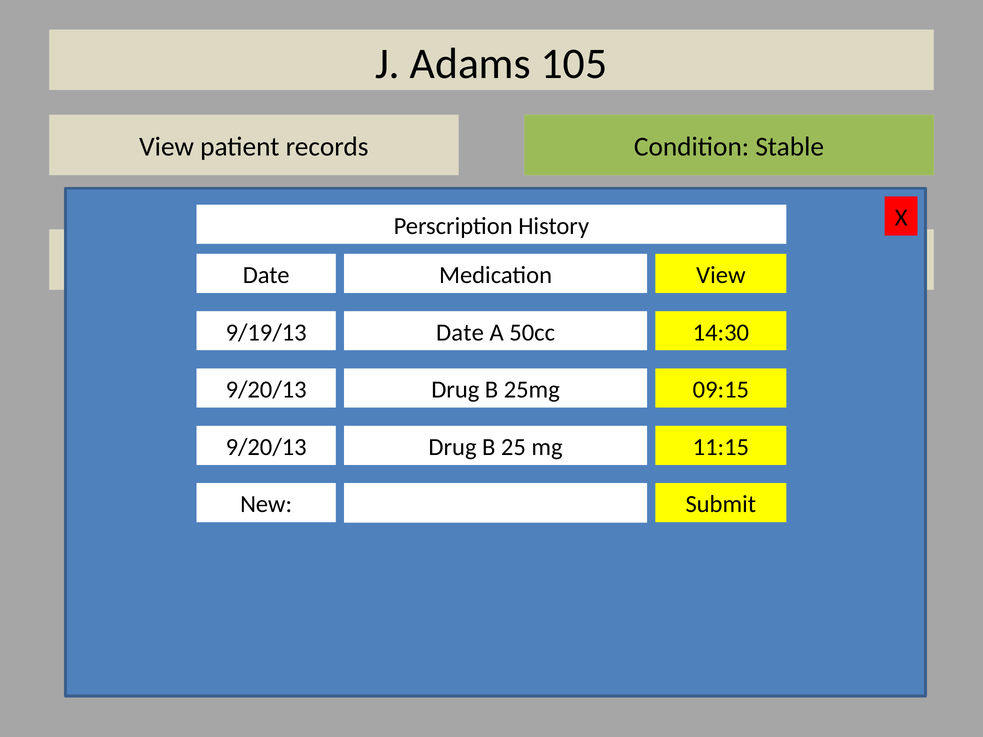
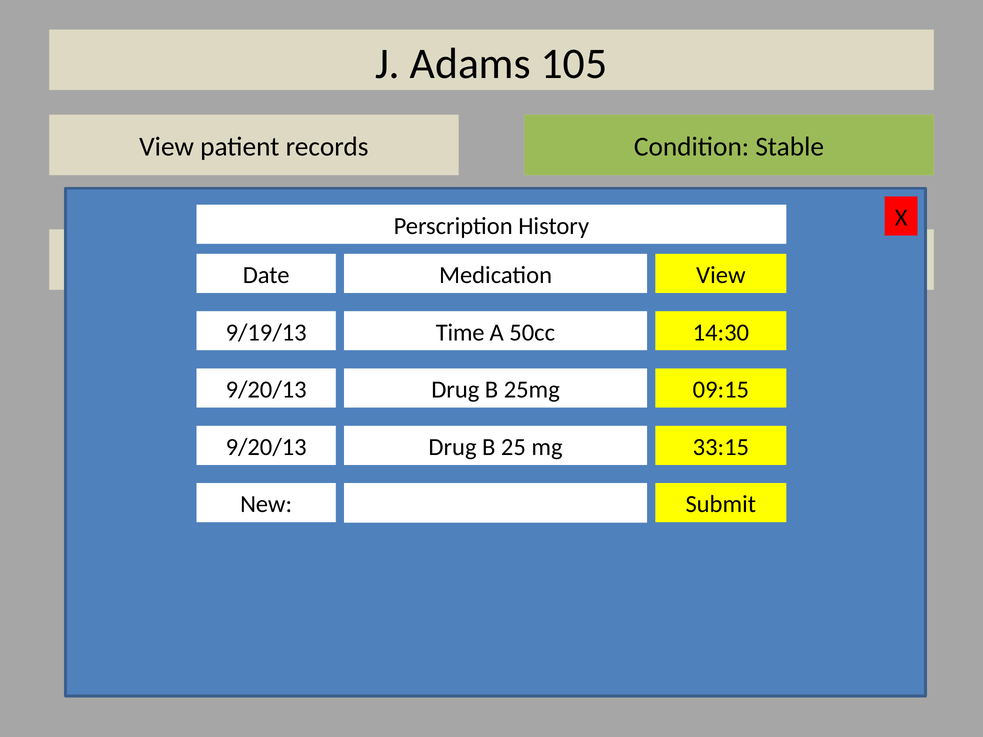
9/19/13 Date: Date -> Time
11:15: 11:15 -> 33:15
